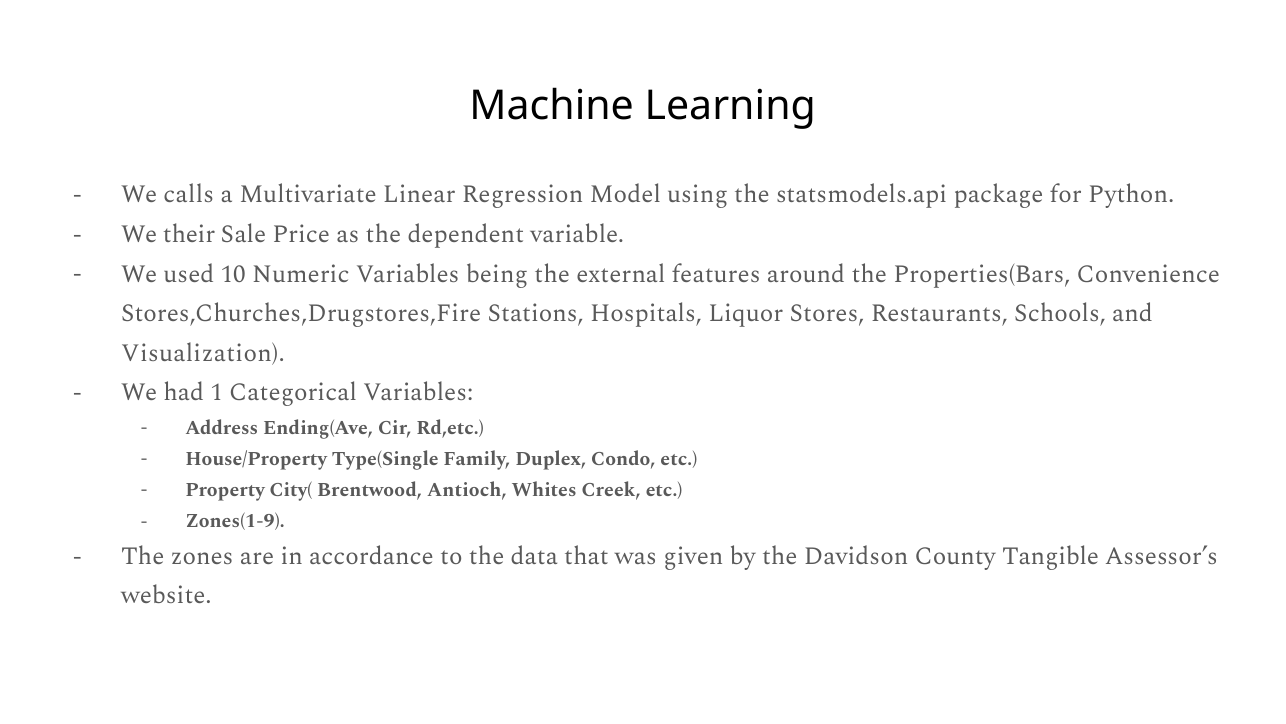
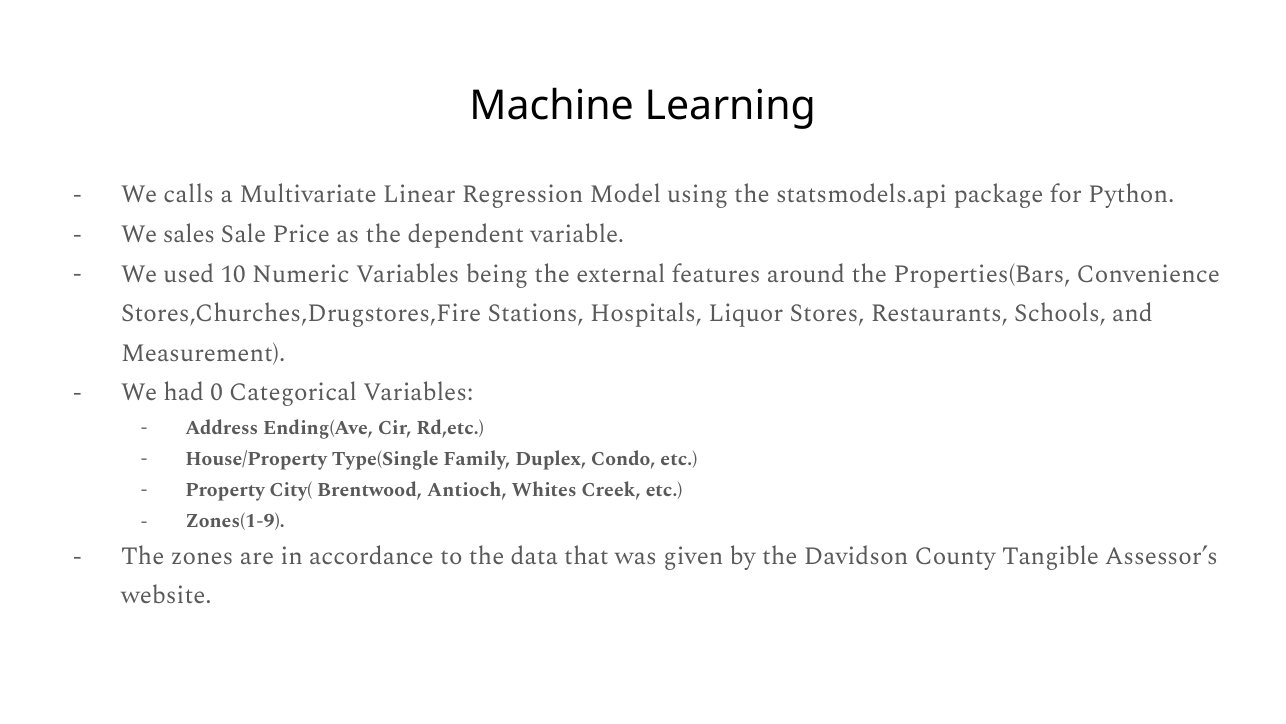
their: their -> sales
Visualization: Visualization -> Measurement
1: 1 -> 0
